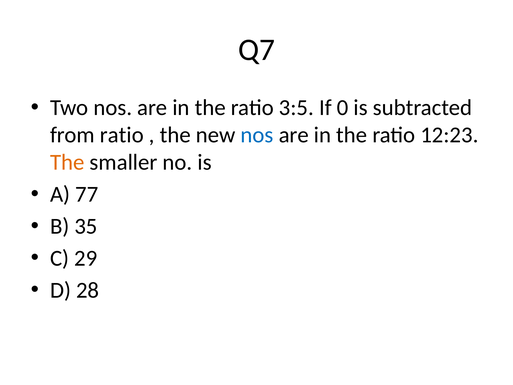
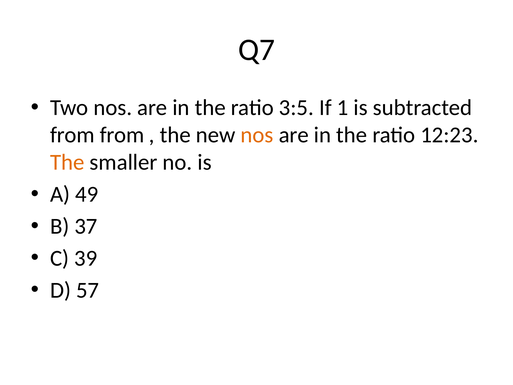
0: 0 -> 1
from ratio: ratio -> from
nos at (257, 135) colour: blue -> orange
77: 77 -> 49
35: 35 -> 37
29: 29 -> 39
28: 28 -> 57
